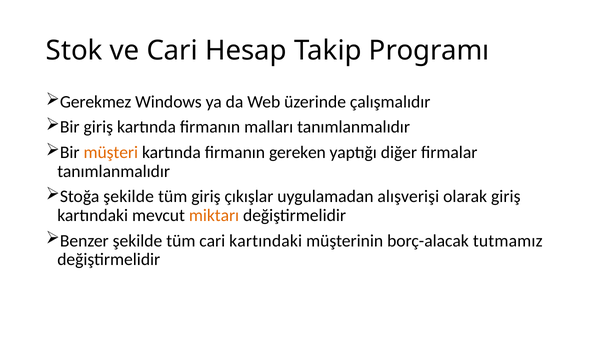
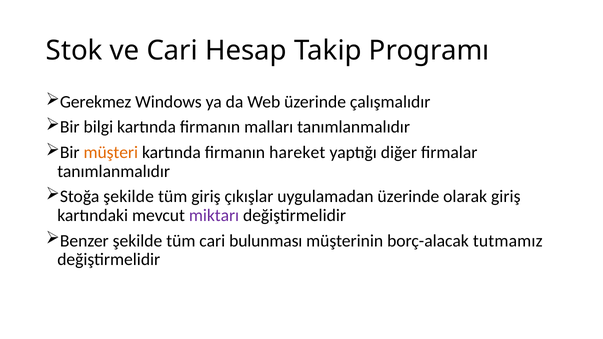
Bir giriş: giriş -> bilgi
gereken: gereken -> hareket
uygulamadan alışverişi: alışverişi -> üzerinde
miktarı colour: orange -> purple
cari kartındaki: kartındaki -> bulunması
